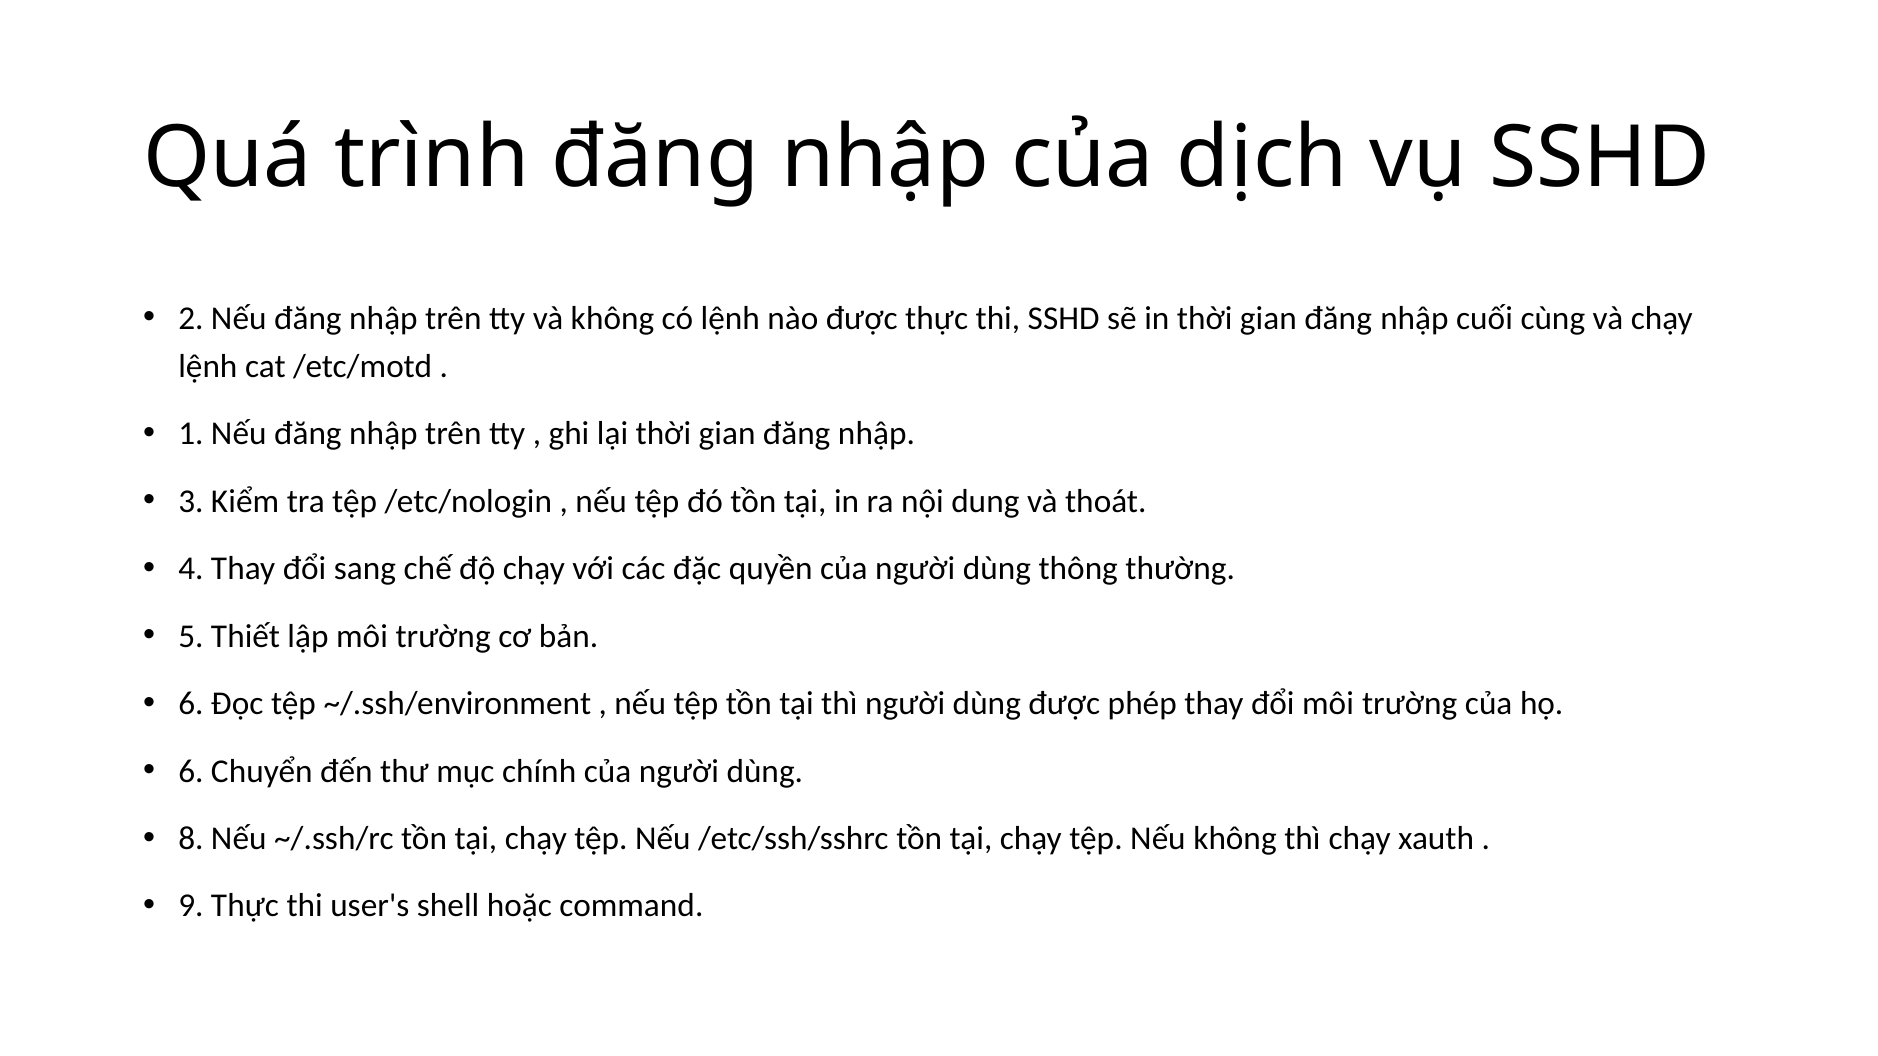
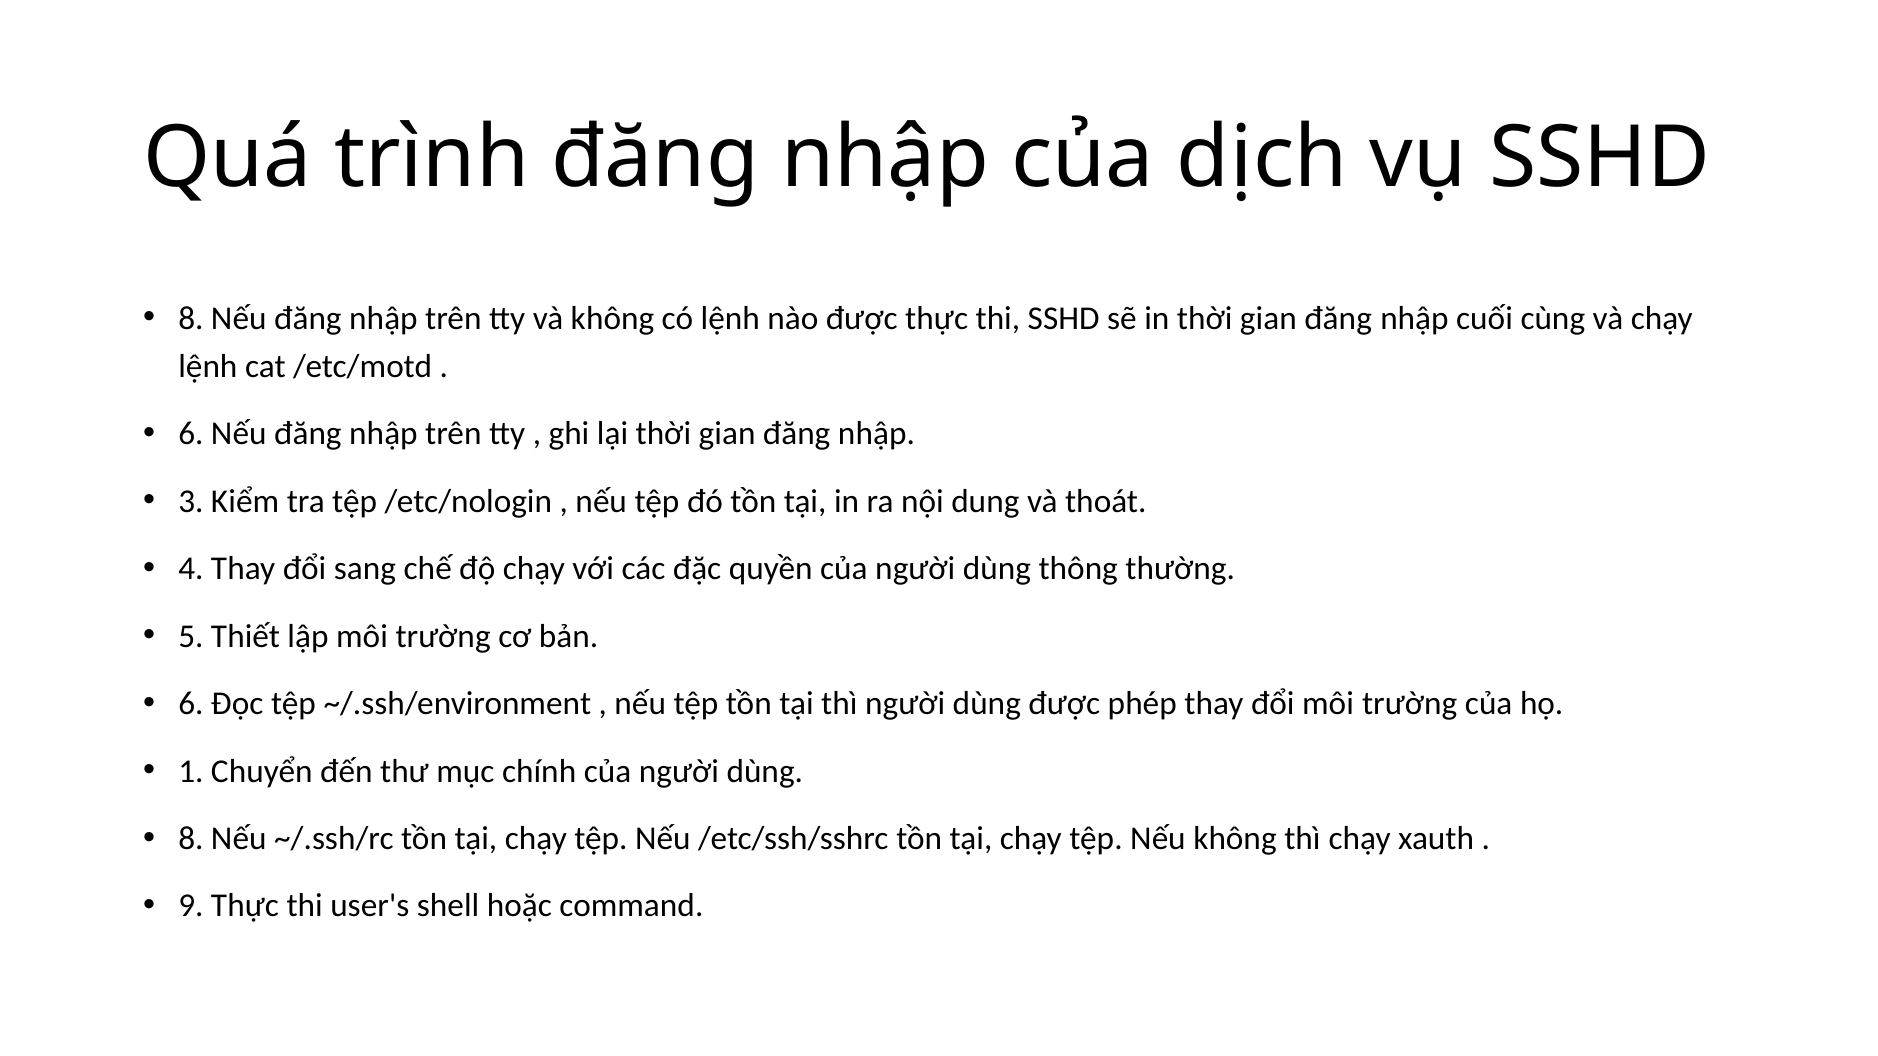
2 at (191, 319): 2 -> 8
1 at (191, 434): 1 -> 6
6 at (191, 771): 6 -> 1
